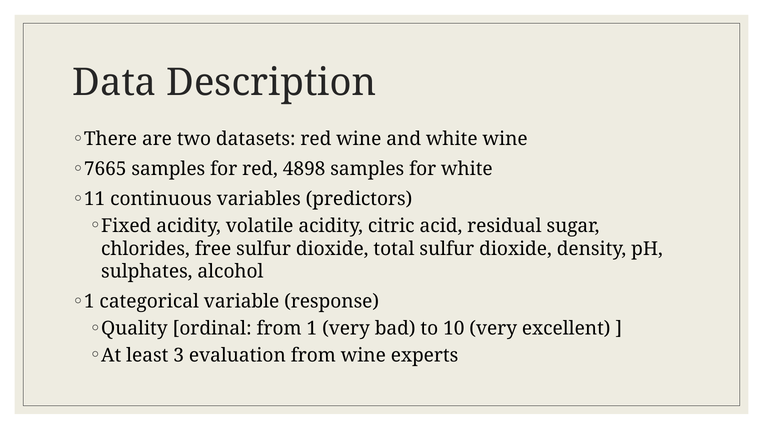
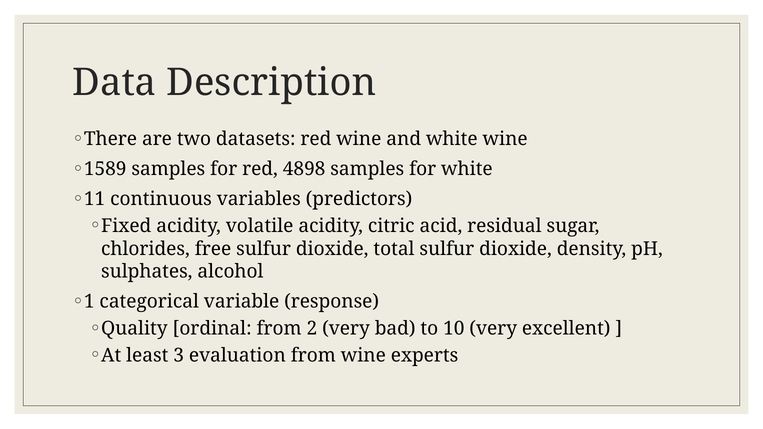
7665: 7665 -> 1589
from 1: 1 -> 2
